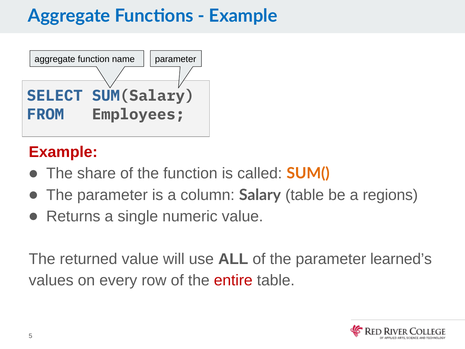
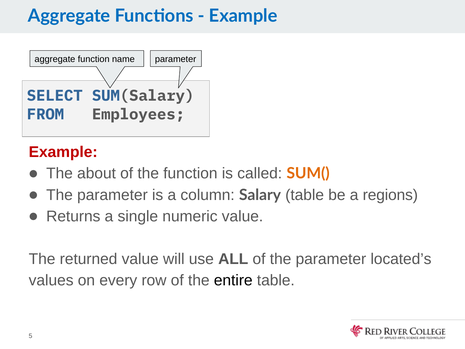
share: share -> about
learned’s: learned’s -> located’s
entire colour: red -> black
